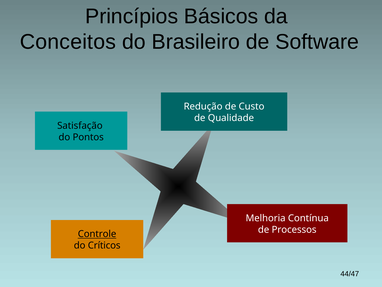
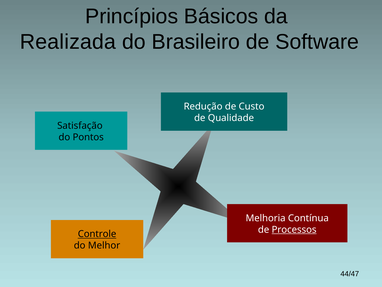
Conceitos: Conceitos -> Realizada
Processos underline: none -> present
Críticos: Críticos -> Melhor
